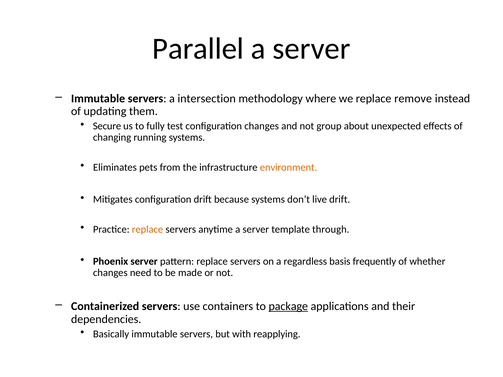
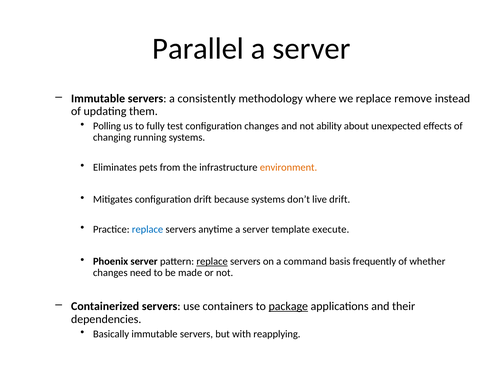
intersection: intersection -> consistently
Secure: Secure -> Polling
group: group -> ability
replace at (148, 230) colour: orange -> blue
through: through -> execute
replace at (212, 262) underline: none -> present
regardless: regardless -> command
